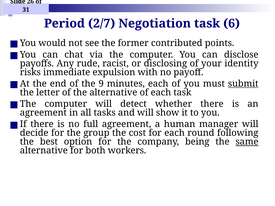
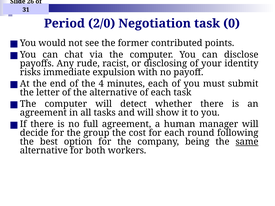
2/7: 2/7 -> 2/0
6: 6 -> 0
9: 9 -> 4
submit underline: present -> none
